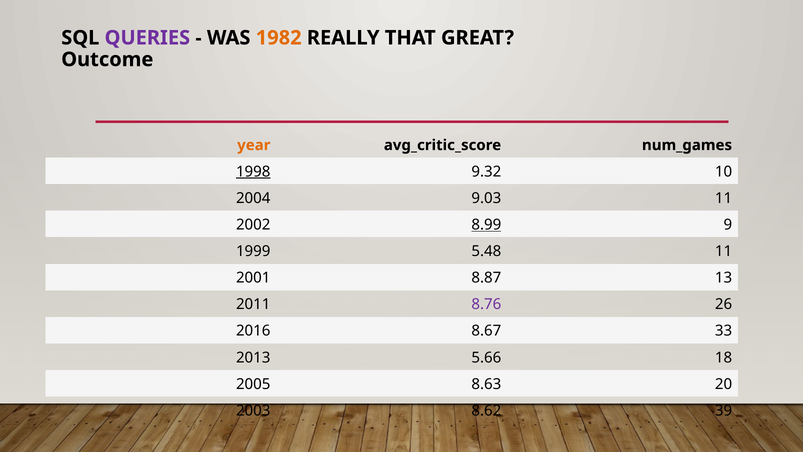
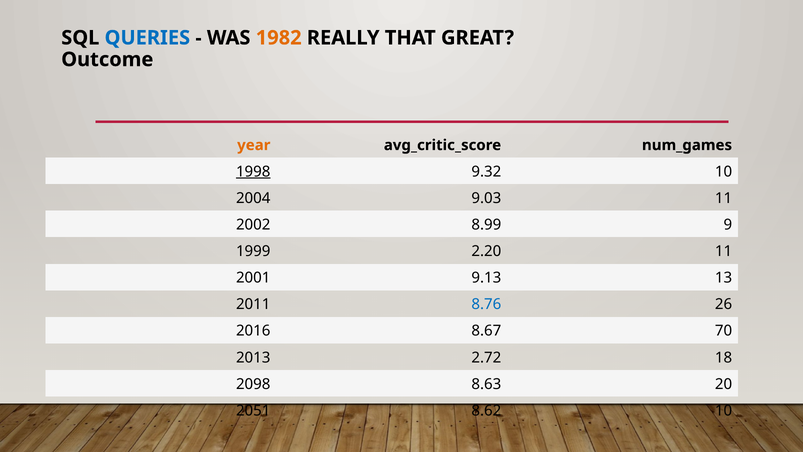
QUERIES colour: purple -> blue
8.99 underline: present -> none
5.48: 5.48 -> 2.20
8.87: 8.87 -> 9.13
8.76 colour: purple -> blue
33: 33 -> 70
5.66: 5.66 -> 2.72
2005: 2005 -> 2098
2003: 2003 -> 2051
8.62 39: 39 -> 10
